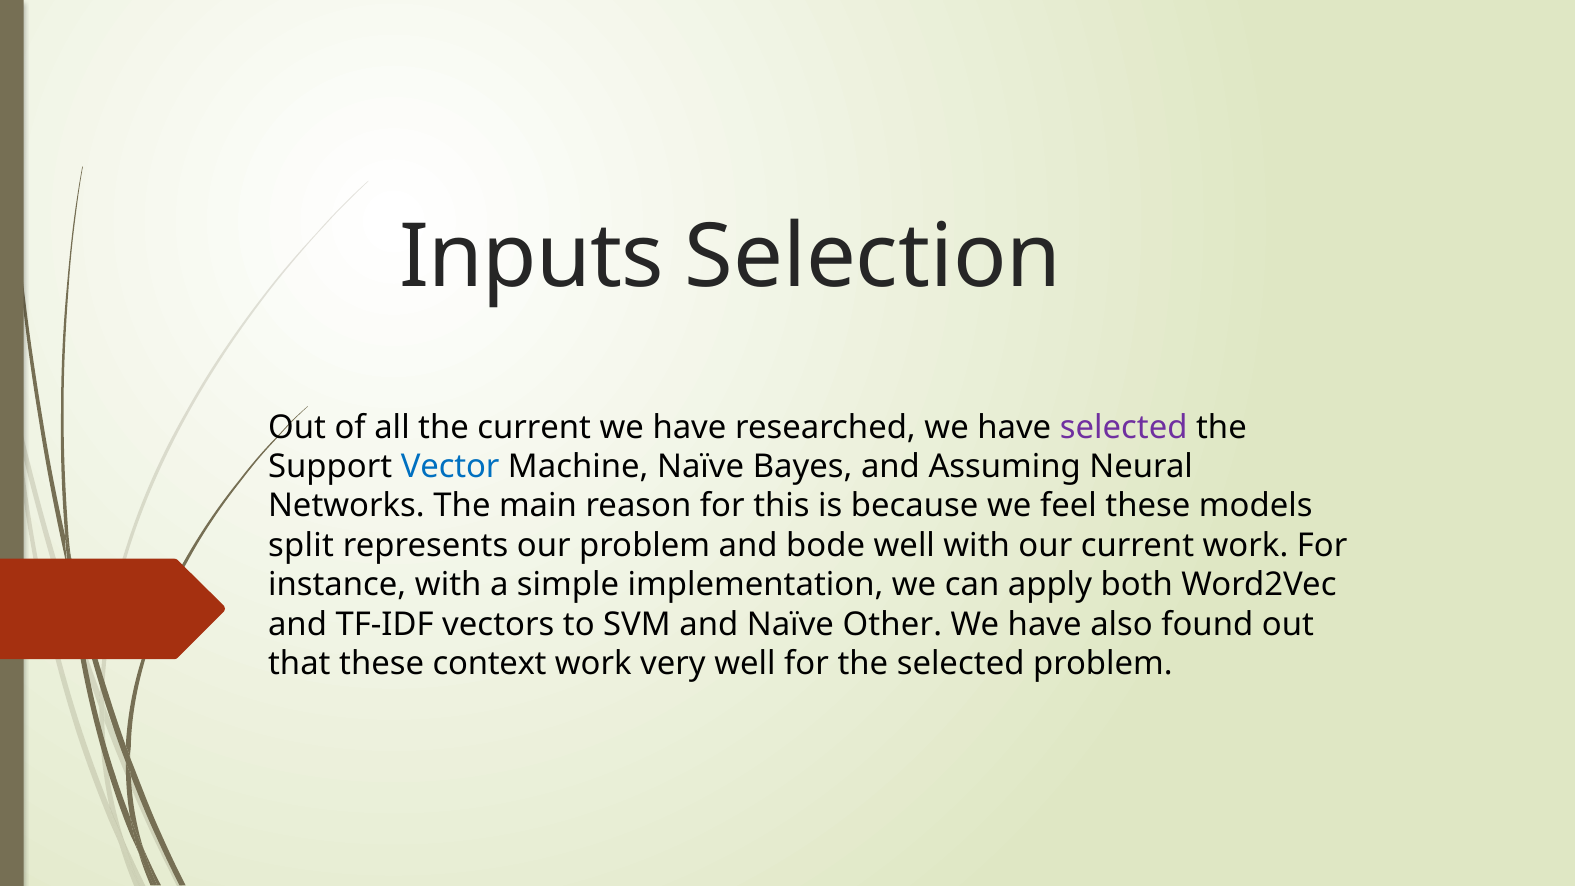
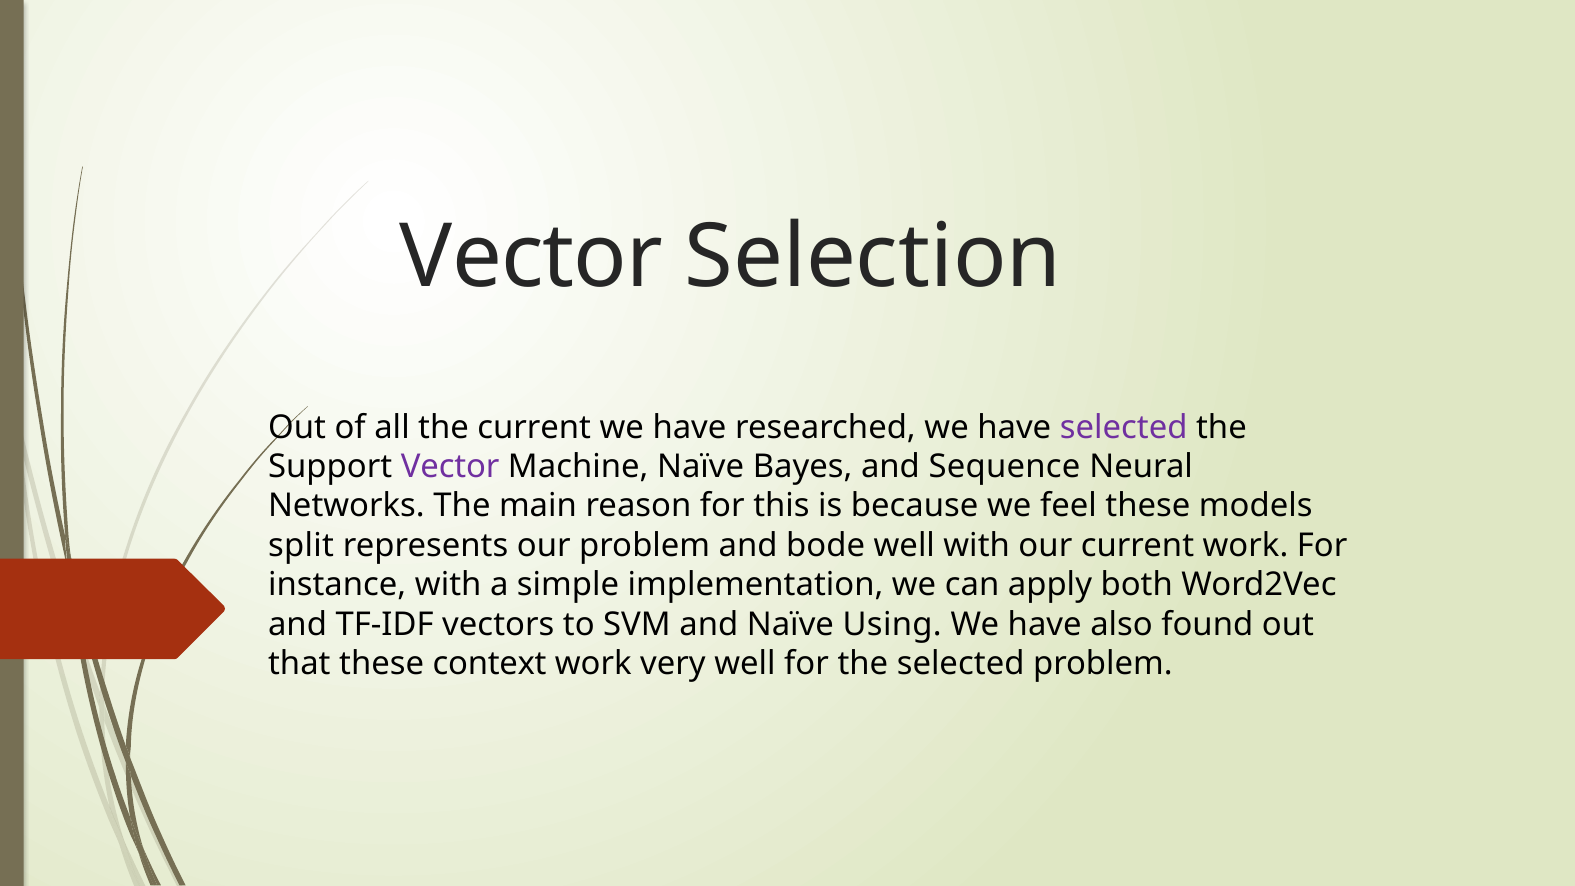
Inputs at (532, 258): Inputs -> Vector
Vector at (450, 467) colour: blue -> purple
Assuming: Assuming -> Sequence
Other: Other -> Using
